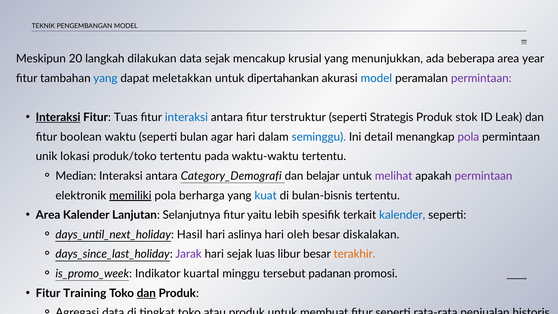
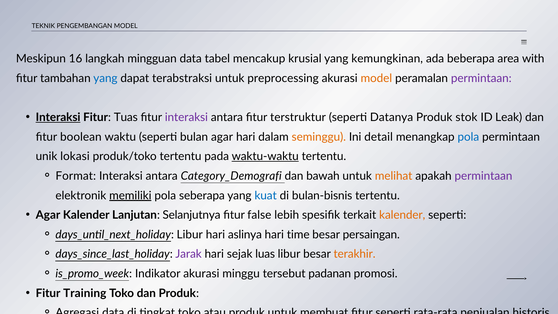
20: 20 -> 16
dilakukan: dilakukan -> mingguan
data sejak: sejak -> tabel
menunjukkan: menunjukkan -> kemungkinan
year: year -> with
meletakkan: meletakkan -> terabstraksi
dipertahankan: dipertahankan -> preprocessing
model at (376, 78) colour: blue -> orange
interaksi at (186, 117) colour: blue -> purple
Strategis: Strategis -> Datanya
seminggu colour: blue -> orange
pola at (468, 137) colour: purple -> blue
waktu-waktu underline: none -> present
Median: Median -> Format
belajar: belajar -> bawah
melihat colour: purple -> orange
berharga: berharga -> seberapa
Area at (48, 215): Area -> Agar
yaitu: yaitu -> false
kalender at (402, 215) colour: blue -> orange
days_until_next_holiday Hasil: Hasil -> Libur
oleh: oleh -> time
diskalakan: diskalakan -> persaingan
Indikator kuartal: kuartal -> akurasi
dan at (146, 293) underline: present -> none
